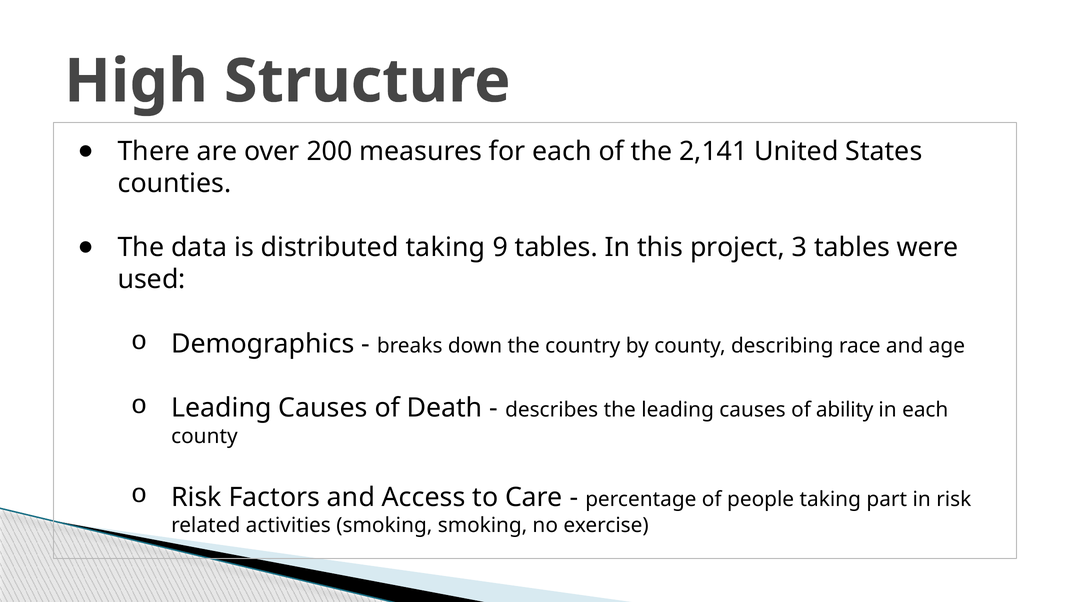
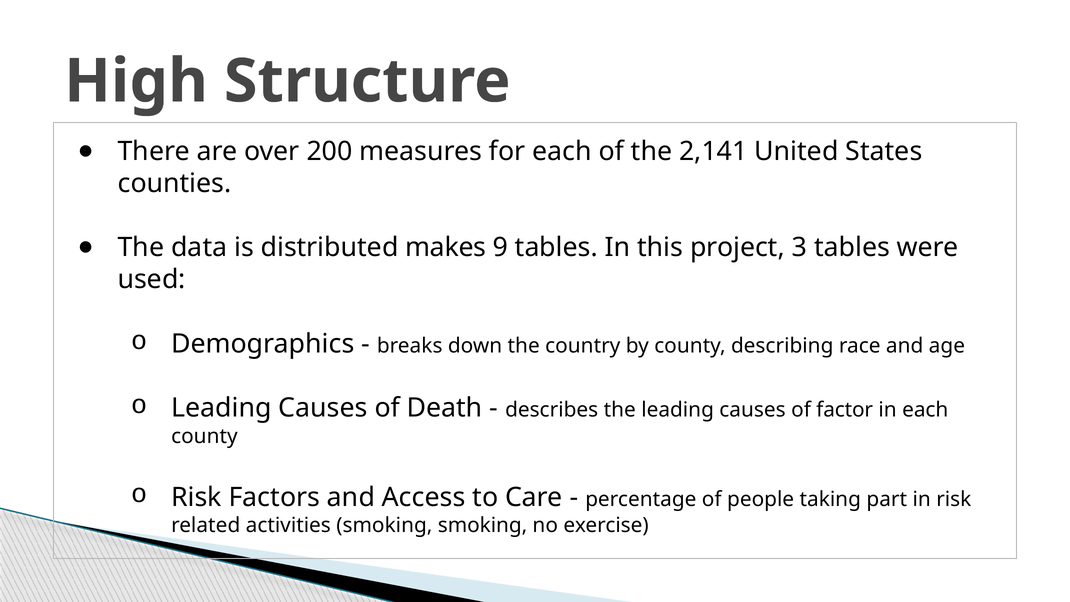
distributed taking: taking -> makes
ability: ability -> factor
